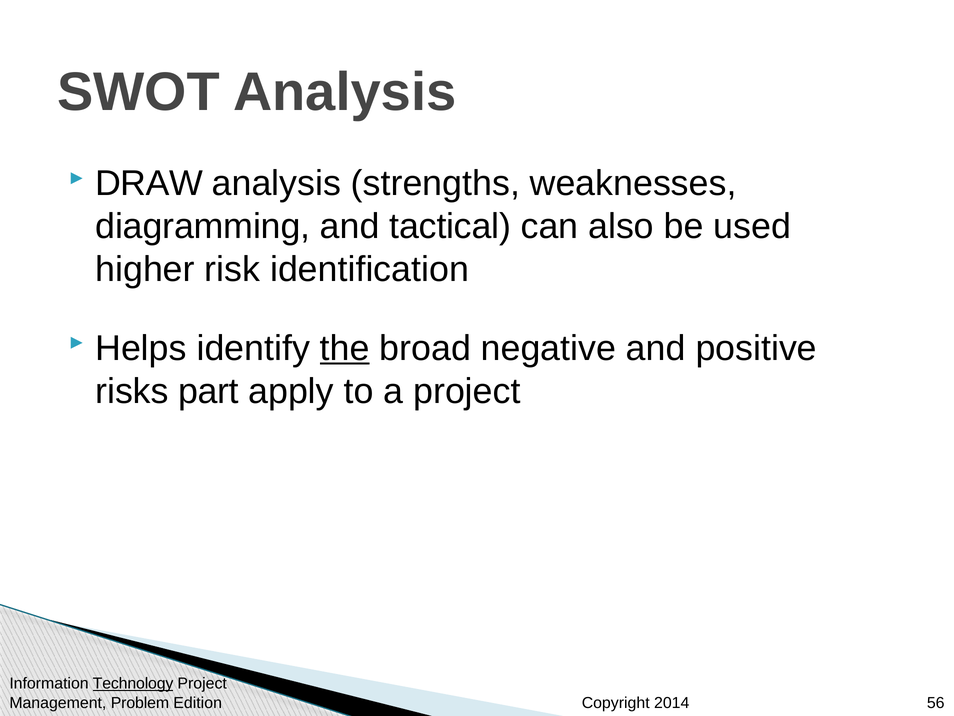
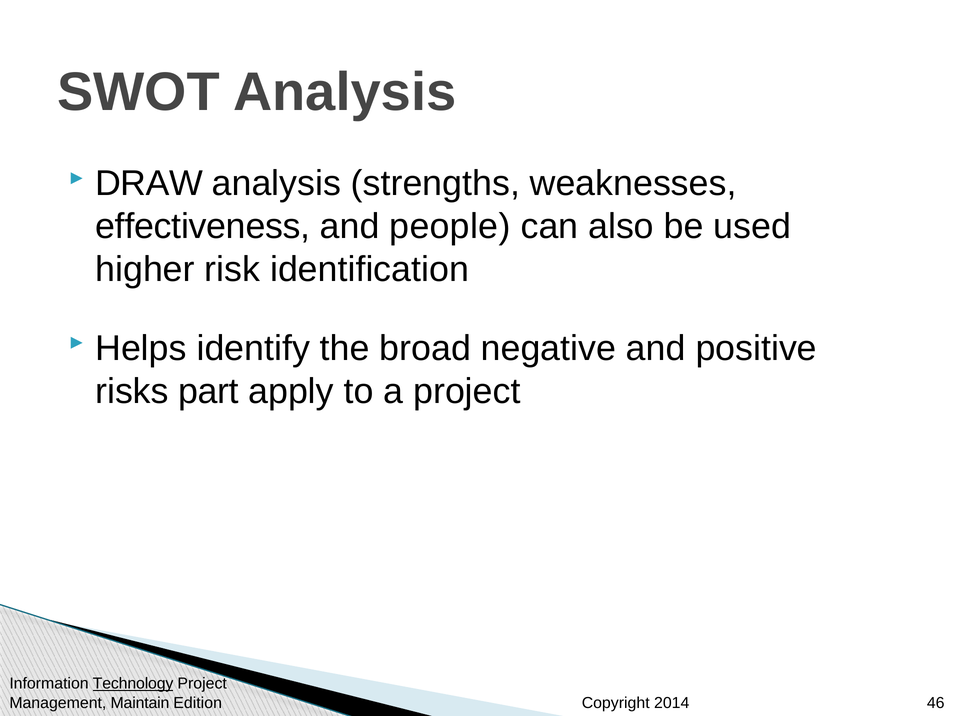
diagramming: diagramming -> effectiveness
tactical: tactical -> people
the underline: present -> none
Problem: Problem -> Maintain
56: 56 -> 46
